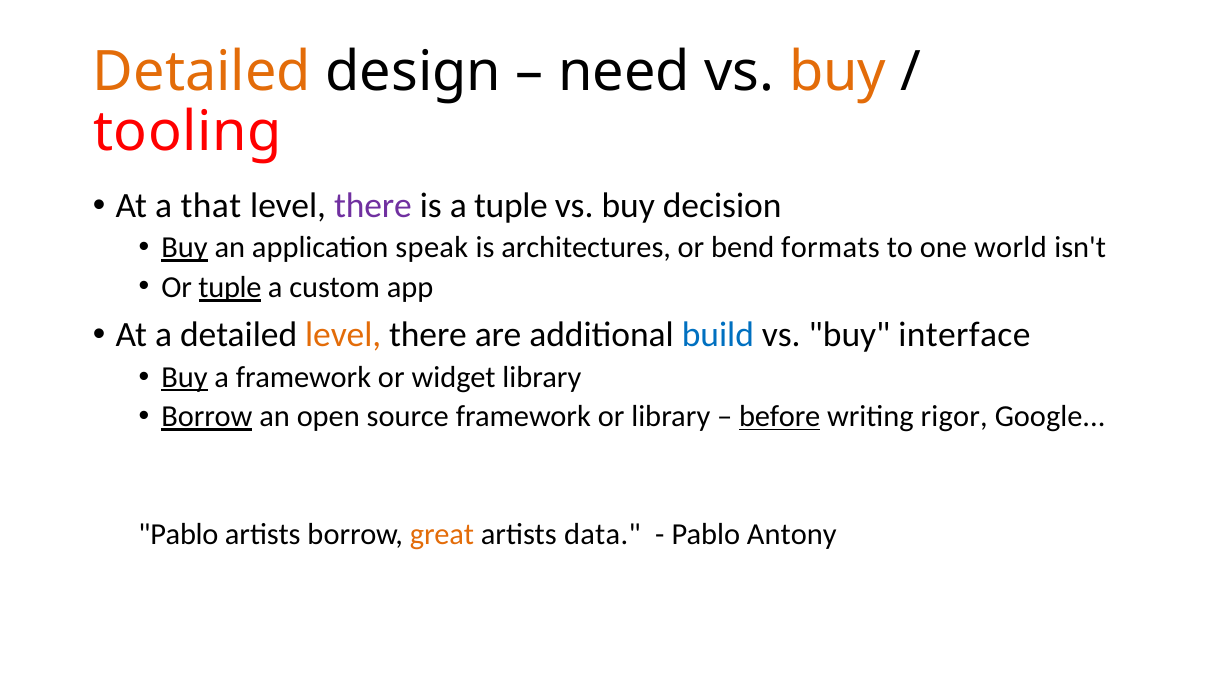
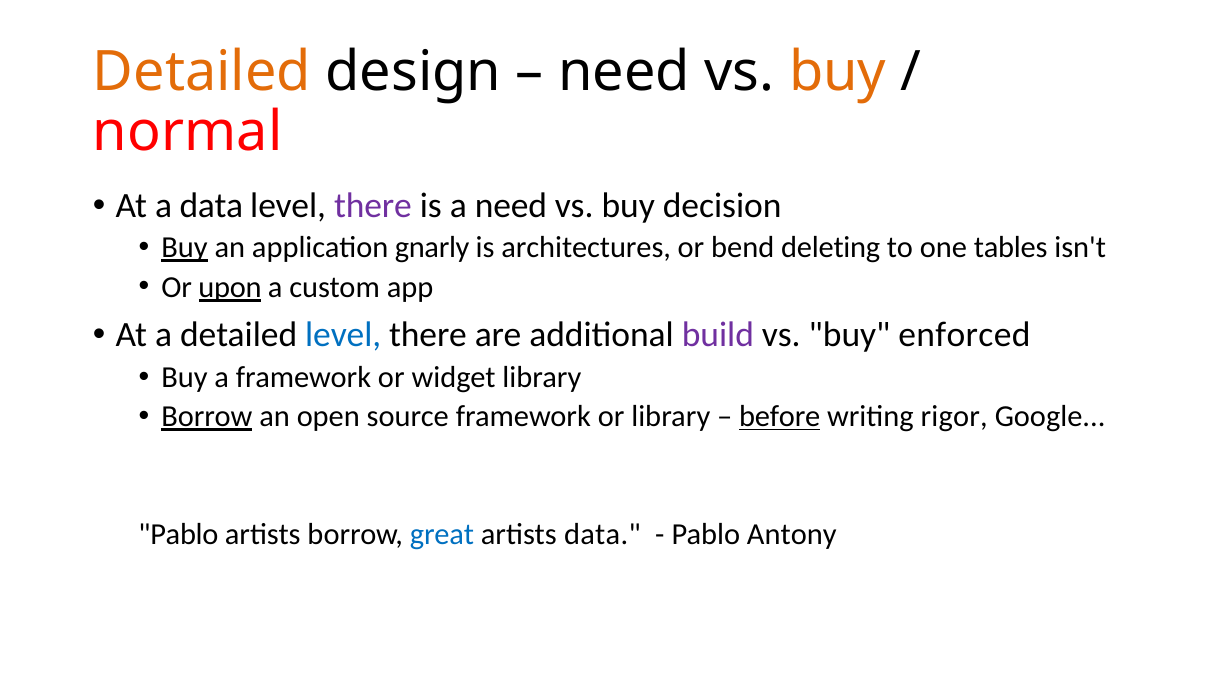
tooling: tooling -> normal
a that: that -> data
a tuple: tuple -> need
speak: speak -> gnarly
formats: formats -> deleting
world: world -> tables
Or tuple: tuple -> upon
level at (343, 335) colour: orange -> blue
build colour: blue -> purple
interface: interface -> enforced
Buy at (184, 377) underline: present -> none
great colour: orange -> blue
